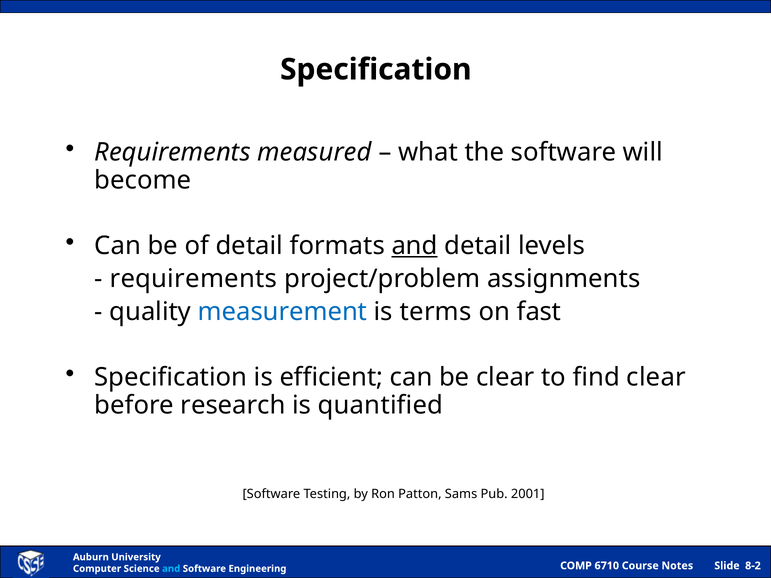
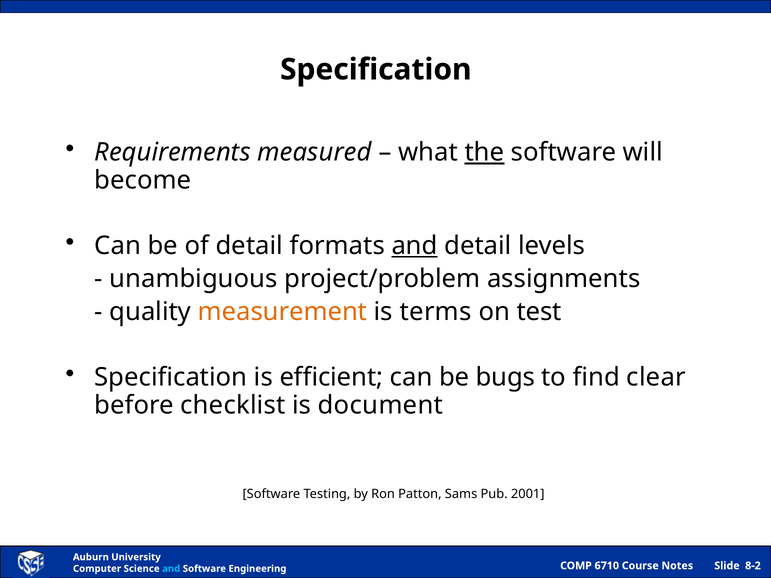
the underline: none -> present
requirements at (193, 279): requirements -> unambiguous
measurement colour: blue -> orange
fast: fast -> test
be clear: clear -> bugs
research: research -> checklist
quantified: quantified -> document
